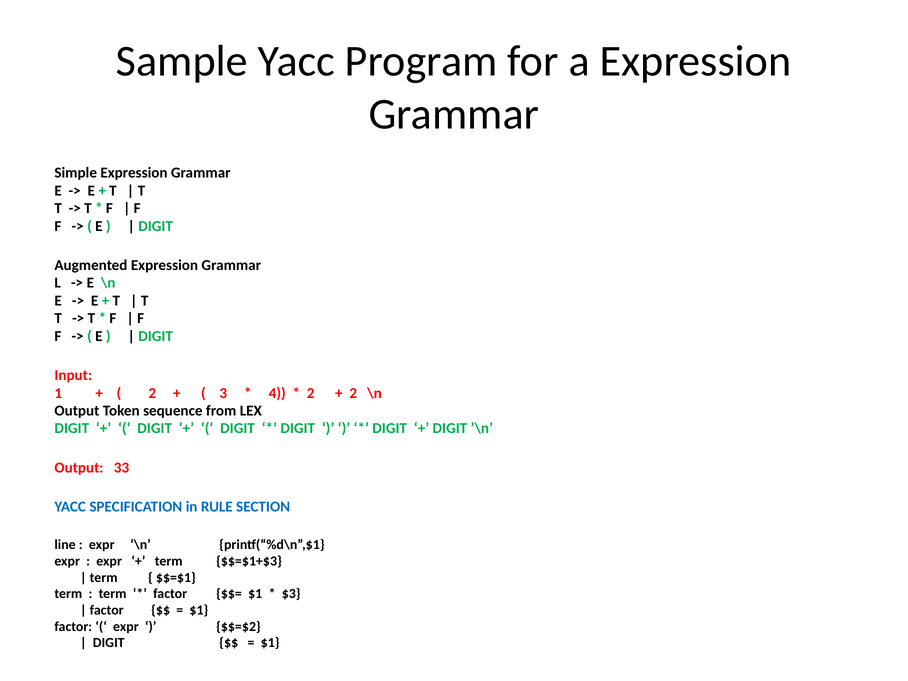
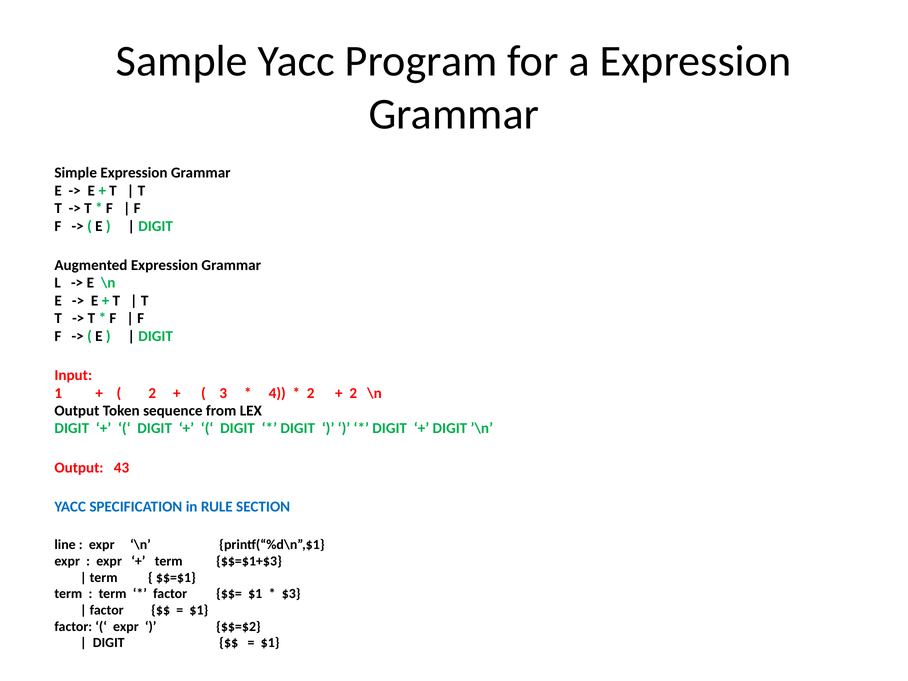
33: 33 -> 43
